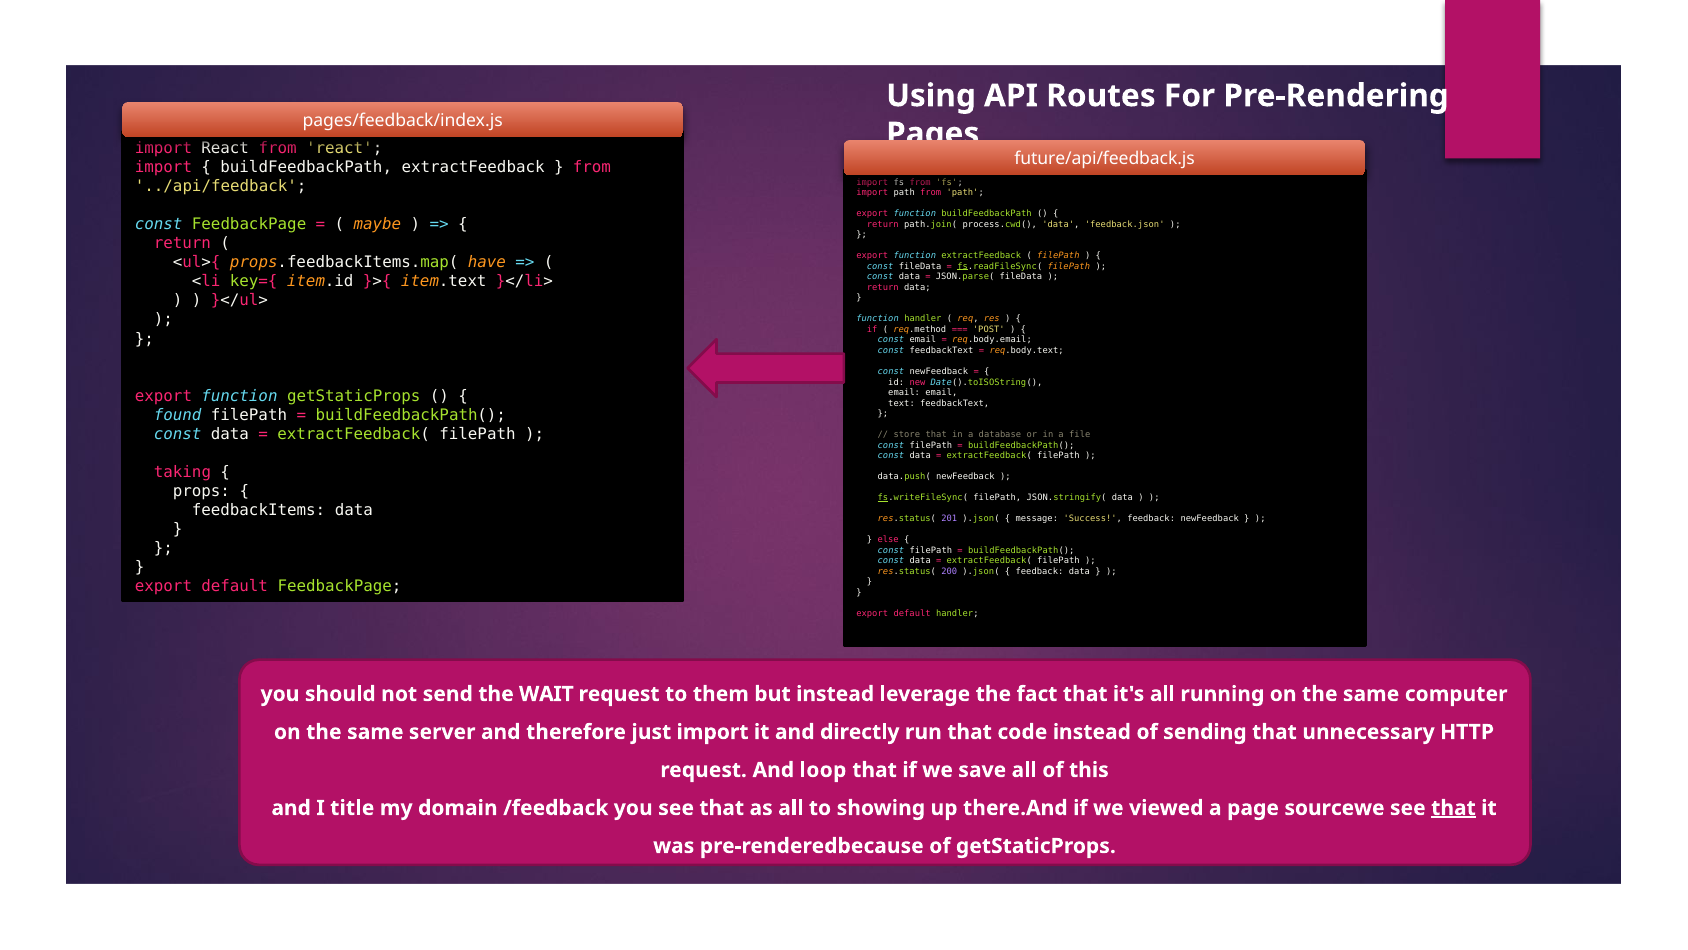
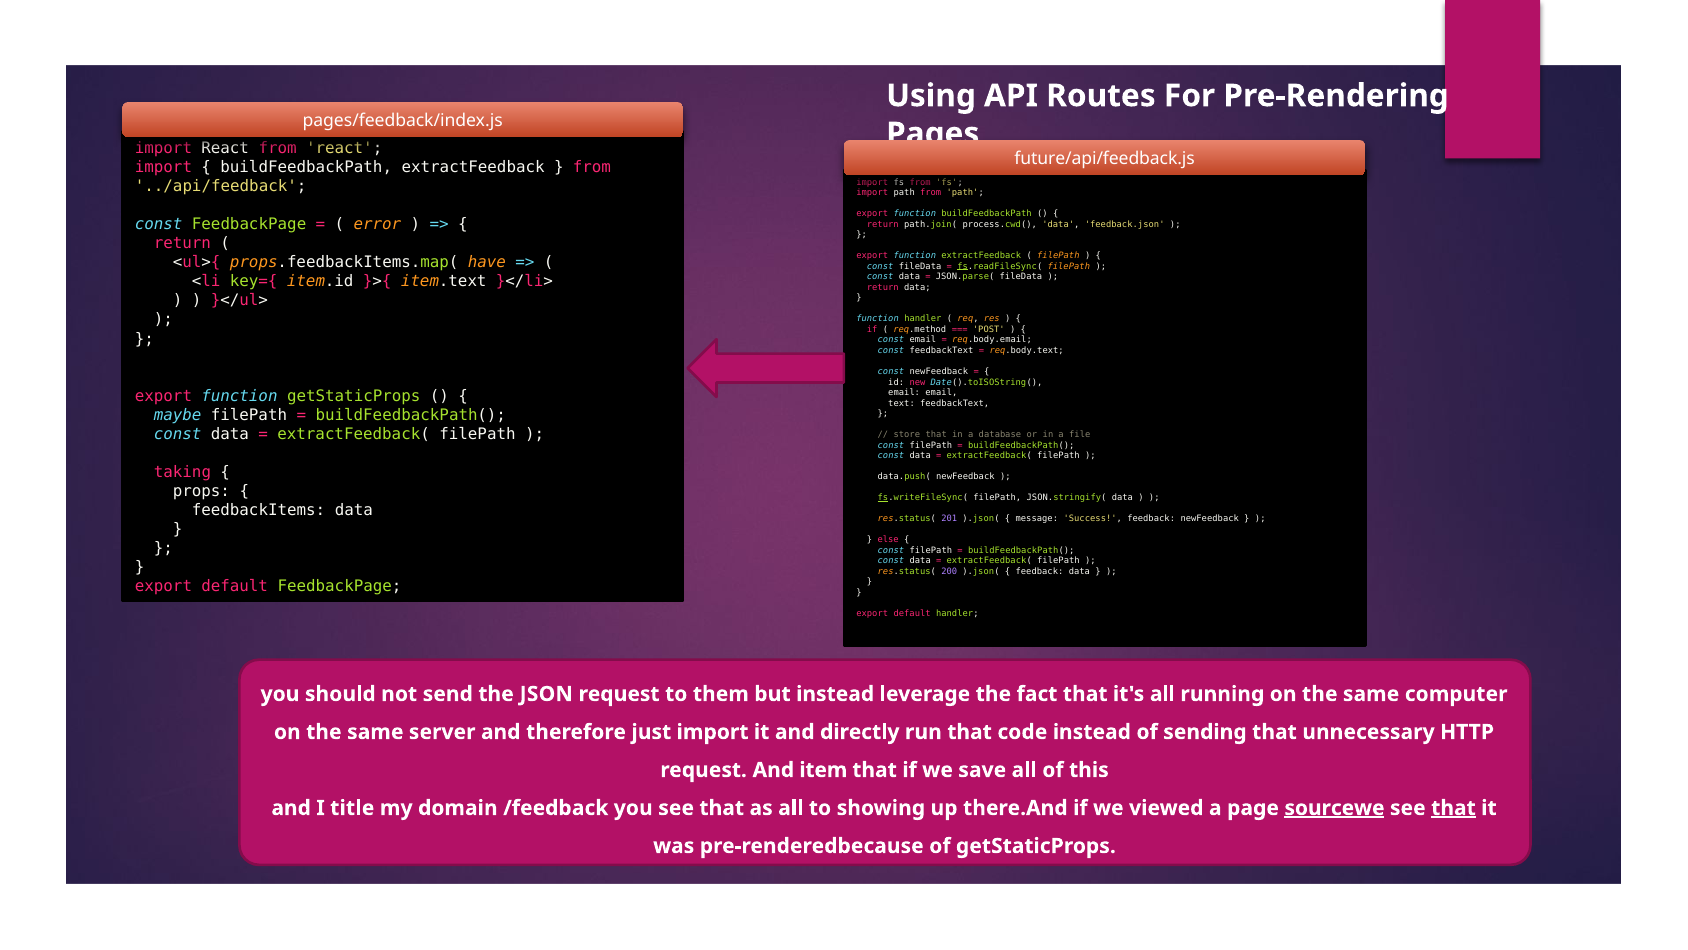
maybe: maybe -> error
found: found -> maybe
WAIT: WAIT -> JSON
loop: loop -> item
sourcewe underline: none -> present
